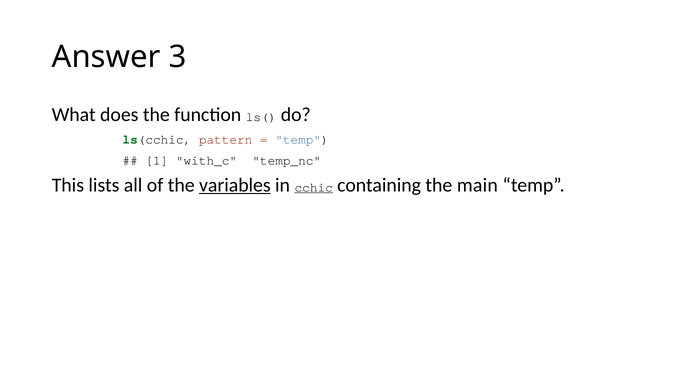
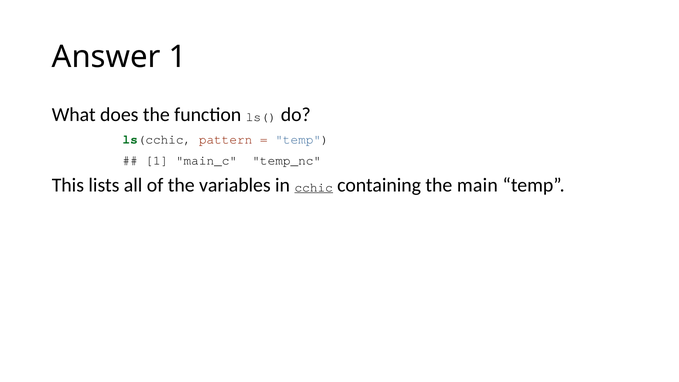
Answer 3: 3 -> 1
with_c: with_c -> main_c
variables underline: present -> none
